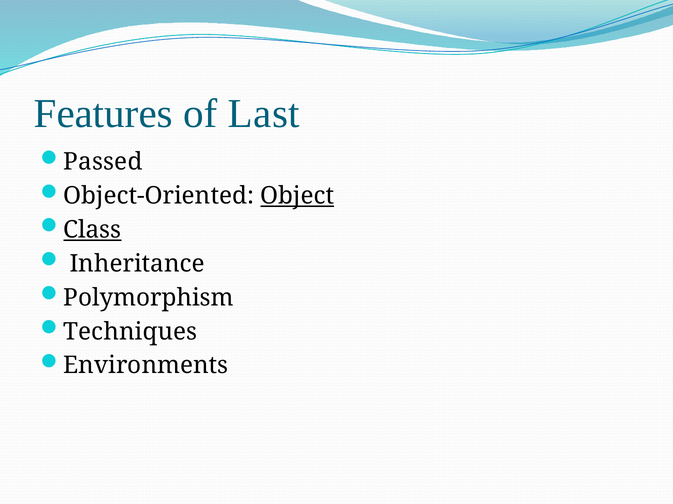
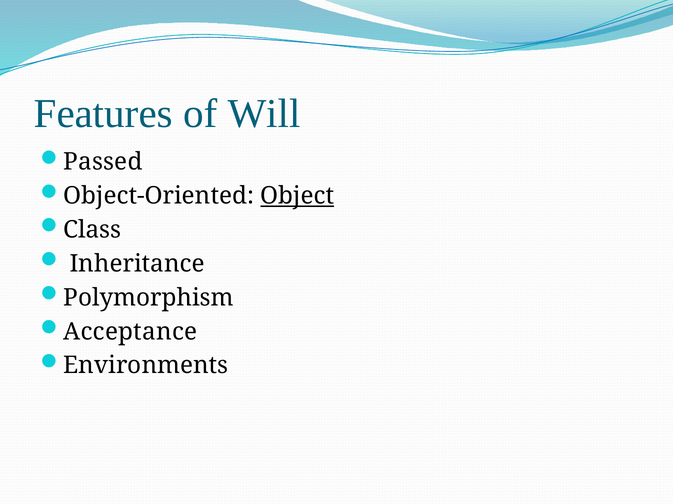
Last: Last -> Will
Class underline: present -> none
Techniques: Techniques -> Acceptance
